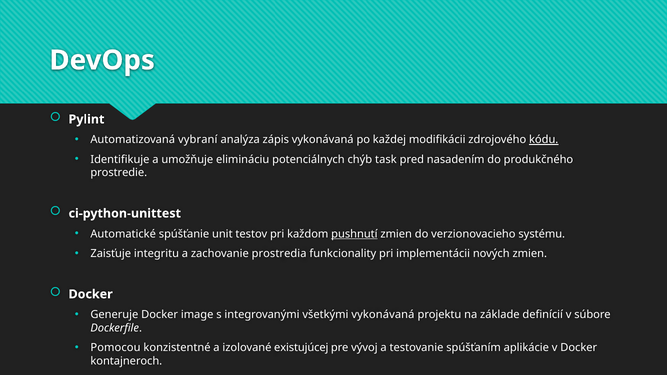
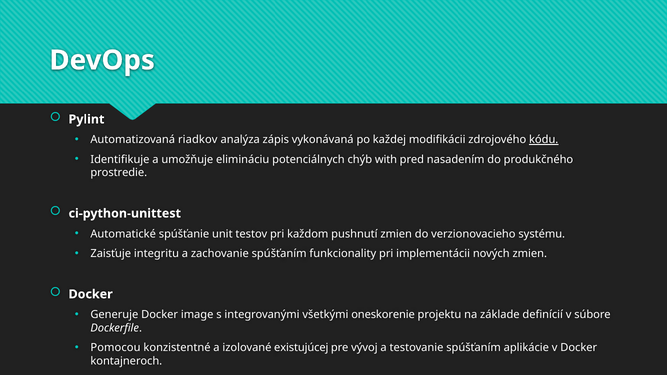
vybraní: vybraní -> riadkov
task: task -> with
pushnutí underline: present -> none
zachovanie prostredia: prostredia -> spúšťaním
všetkými vykonávaná: vykonávaná -> oneskorenie
